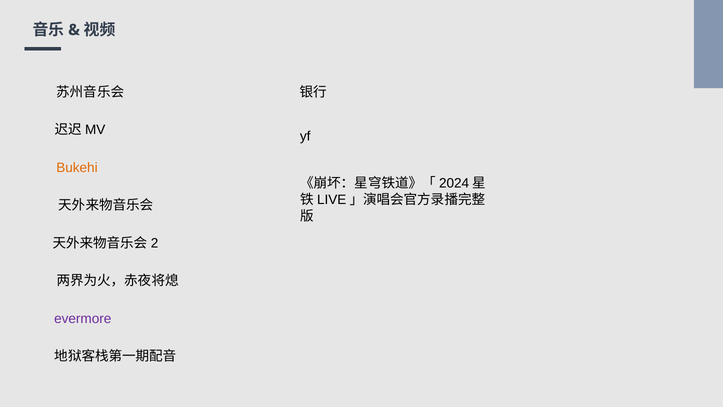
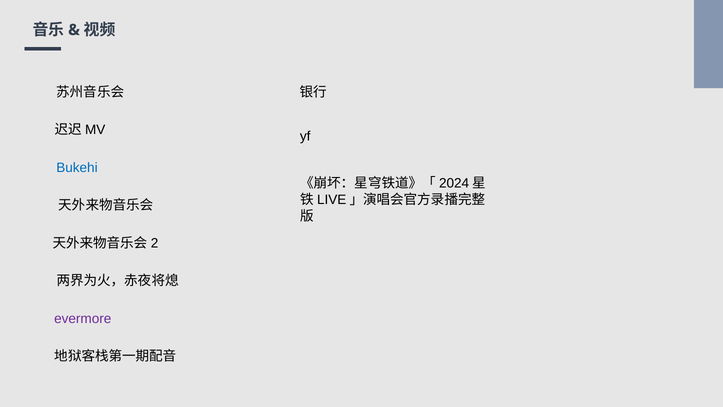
Bukehi colour: orange -> blue
